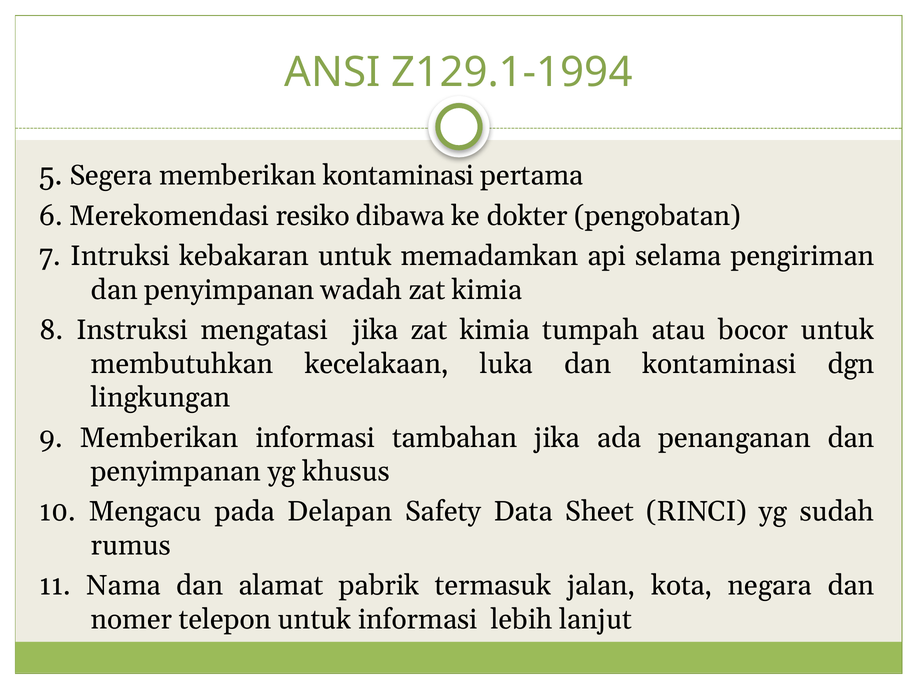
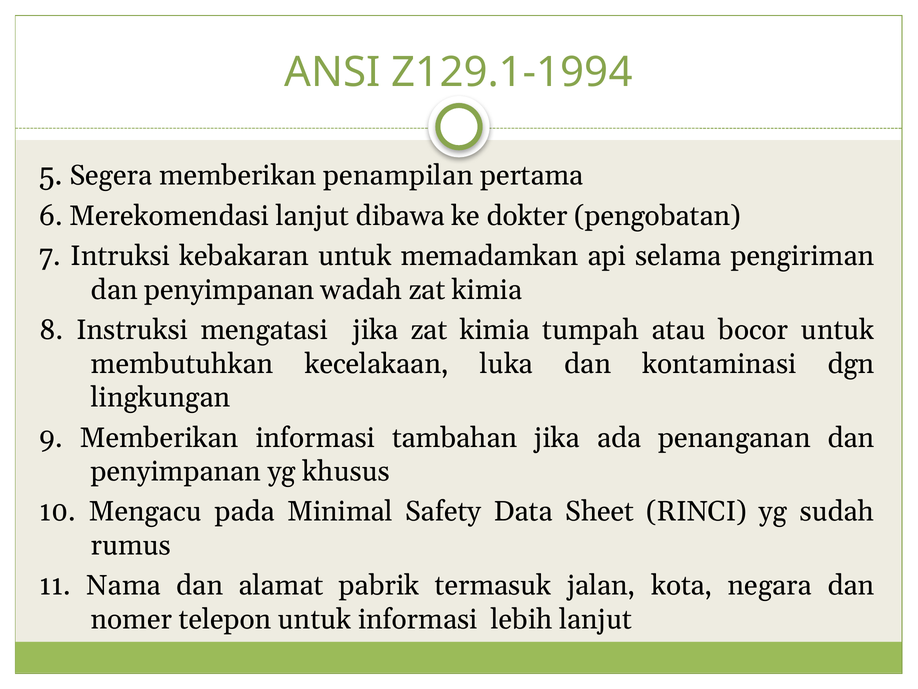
memberikan kontaminasi: kontaminasi -> penampilan
Merekomendasi resiko: resiko -> lanjut
Delapan: Delapan -> Minimal
